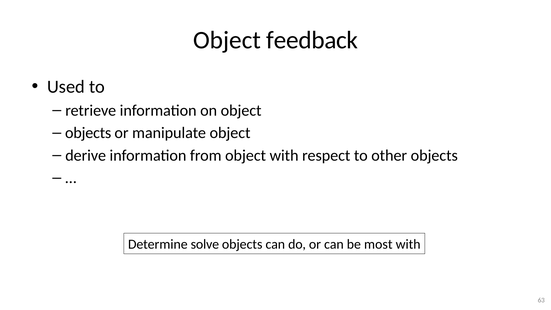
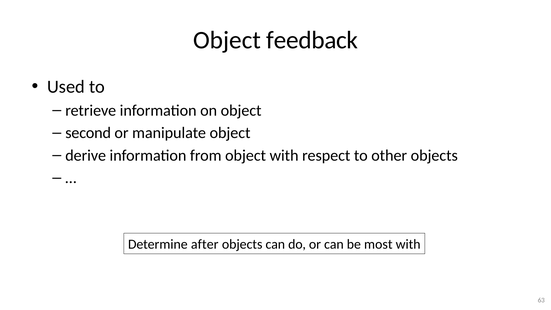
objects at (88, 133): objects -> second
solve: solve -> after
